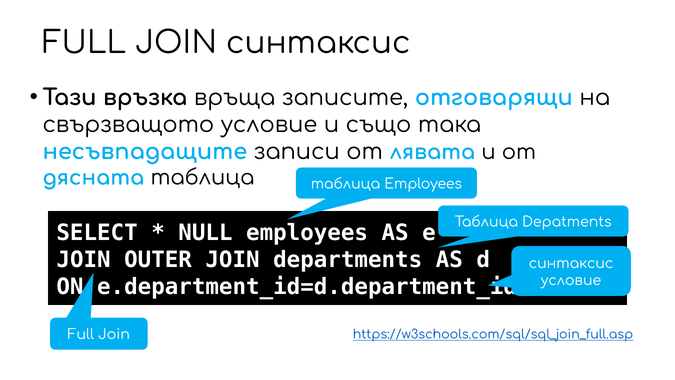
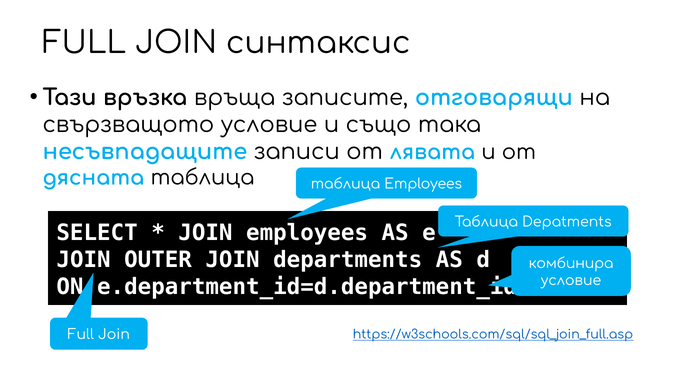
NULL at (205, 232): NULL -> JOIN
синтаксис at (571, 263): синтаксис -> комбинира
